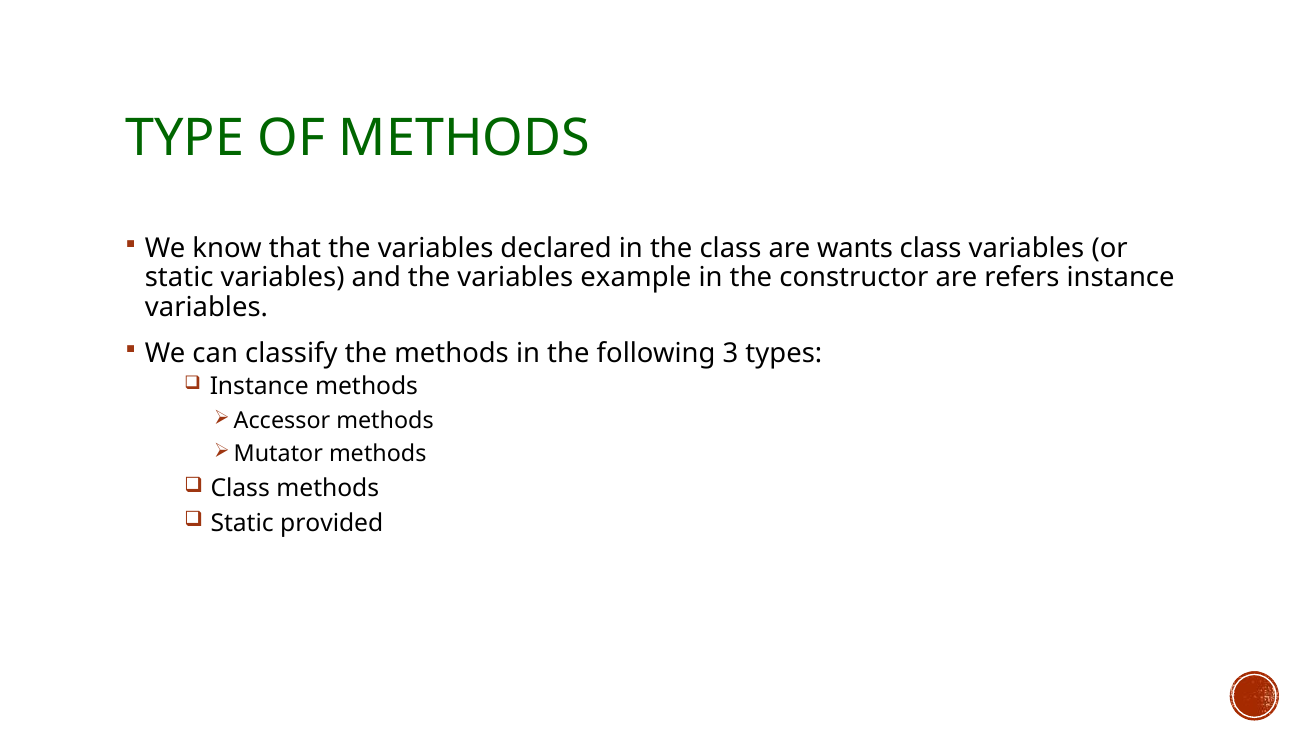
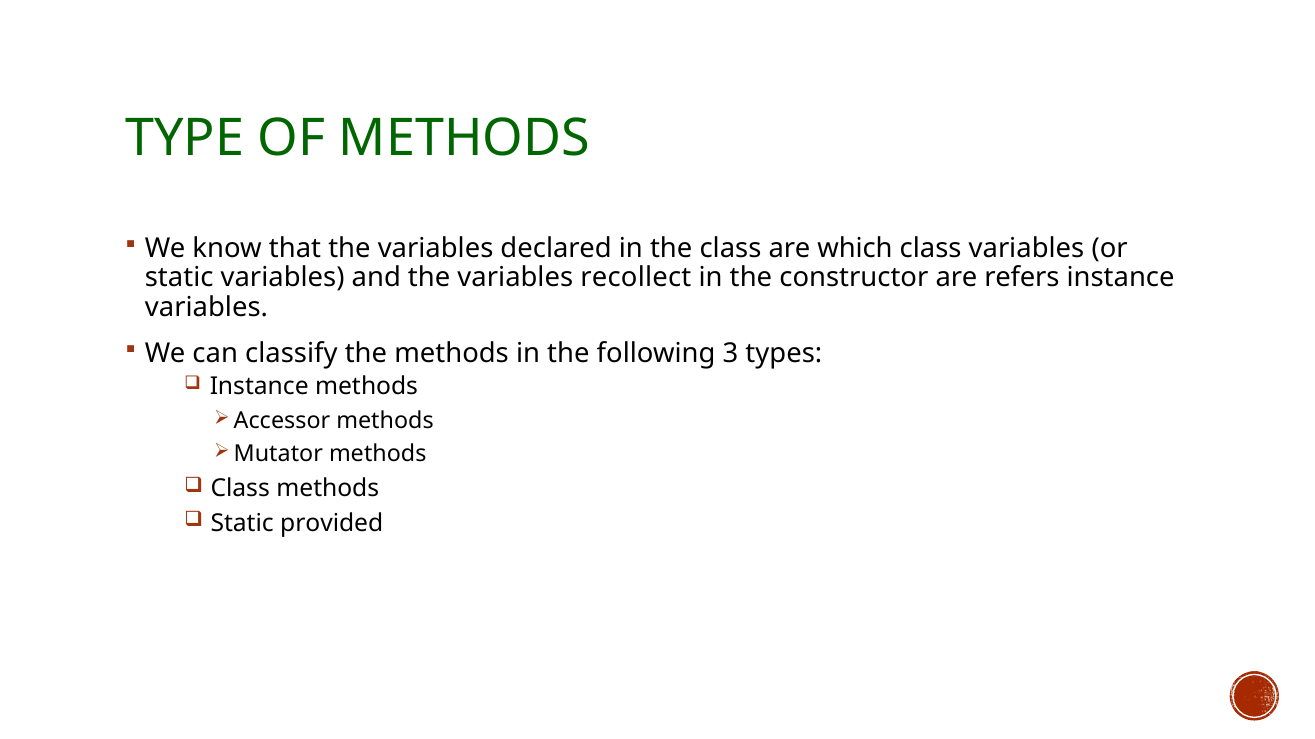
wants: wants -> which
example: example -> recollect
